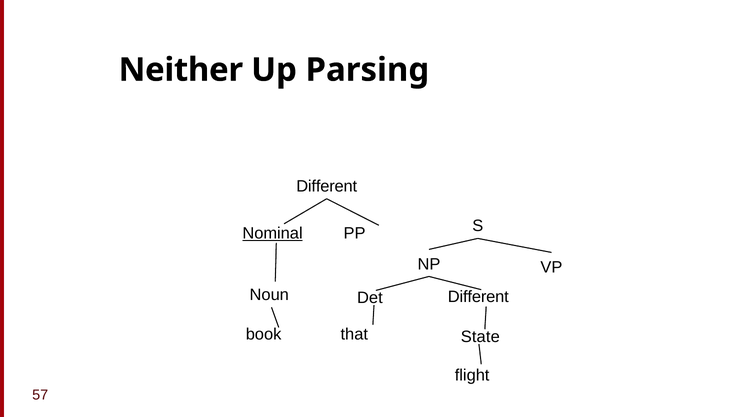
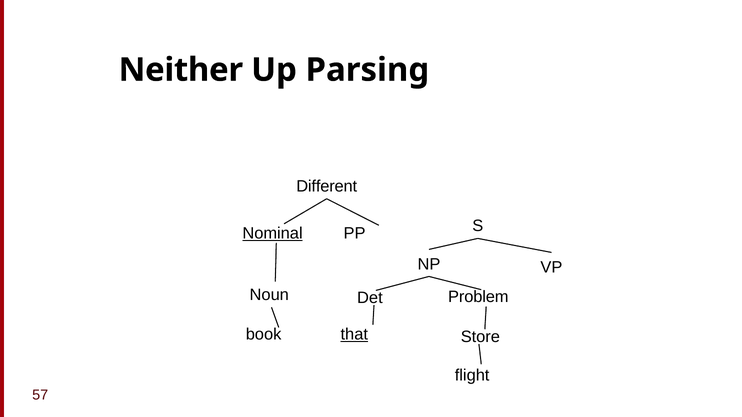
Different at (478, 297): Different -> Problem
that underline: none -> present
State: State -> Store
